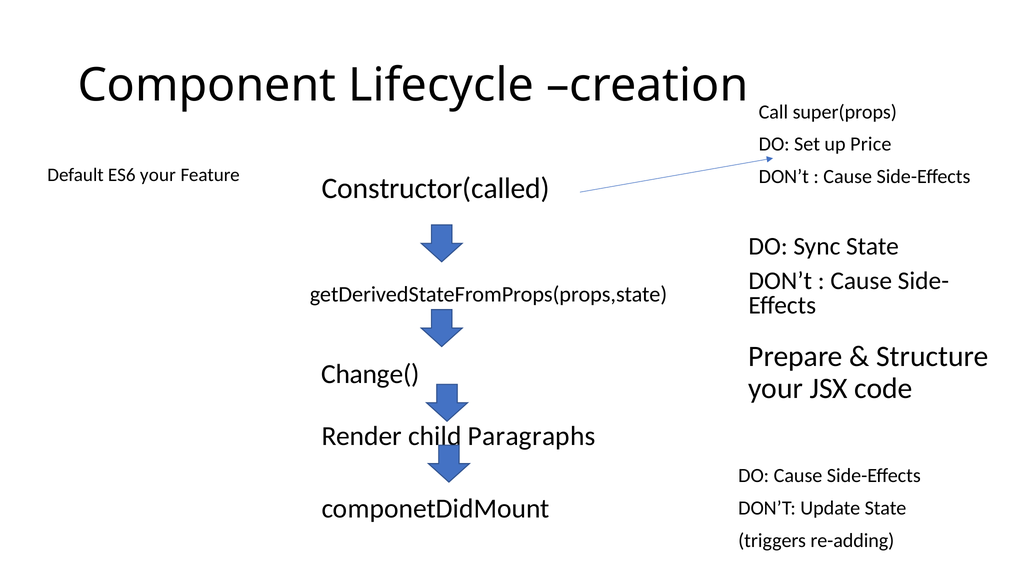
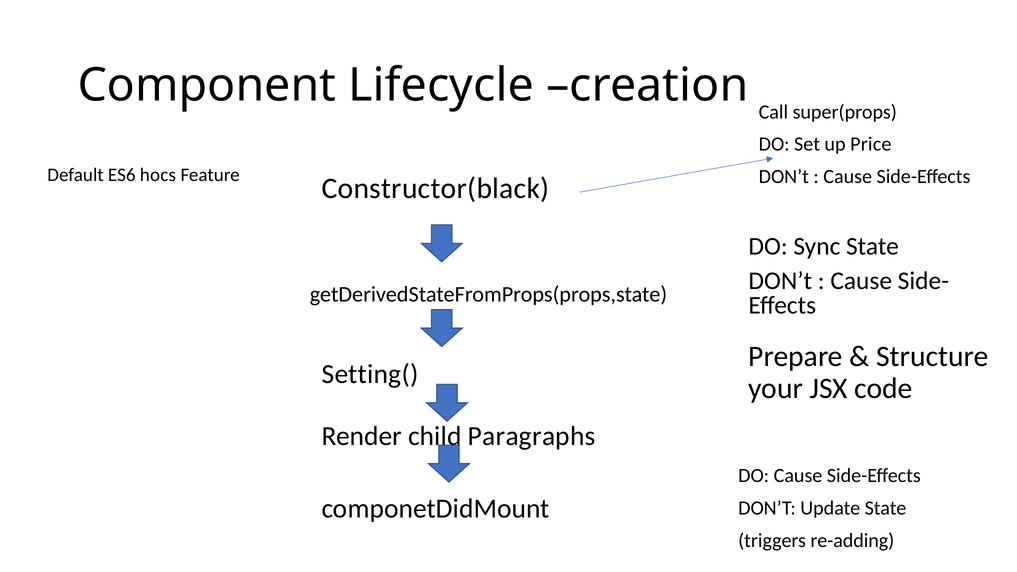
ES6 your: your -> hocs
Constructor(called: Constructor(called -> Constructor(black
Change(: Change( -> Setting(
